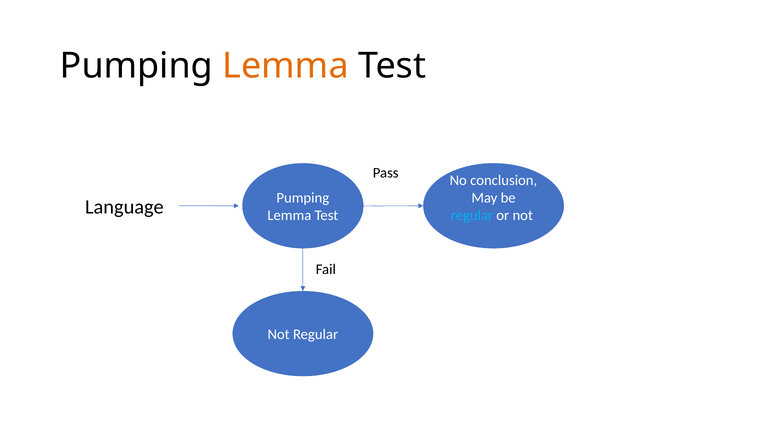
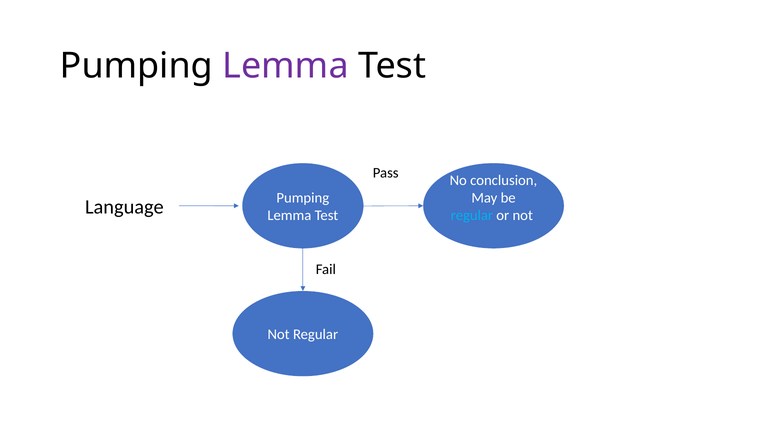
Lemma at (285, 66) colour: orange -> purple
